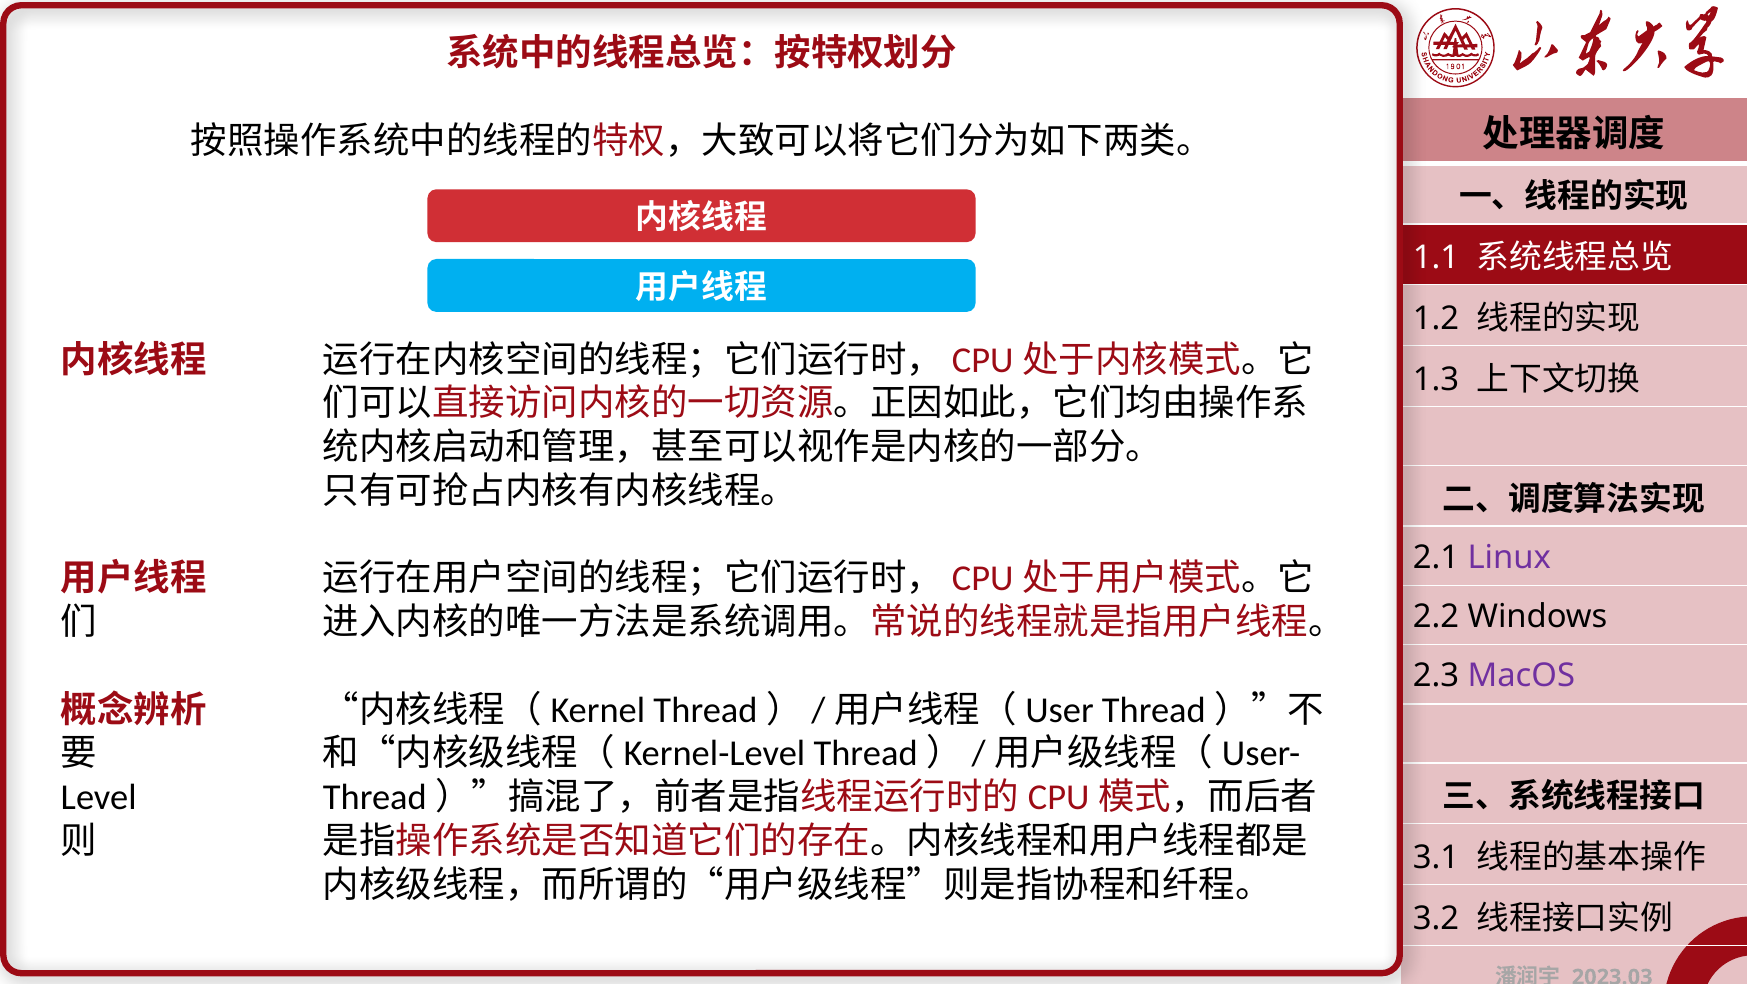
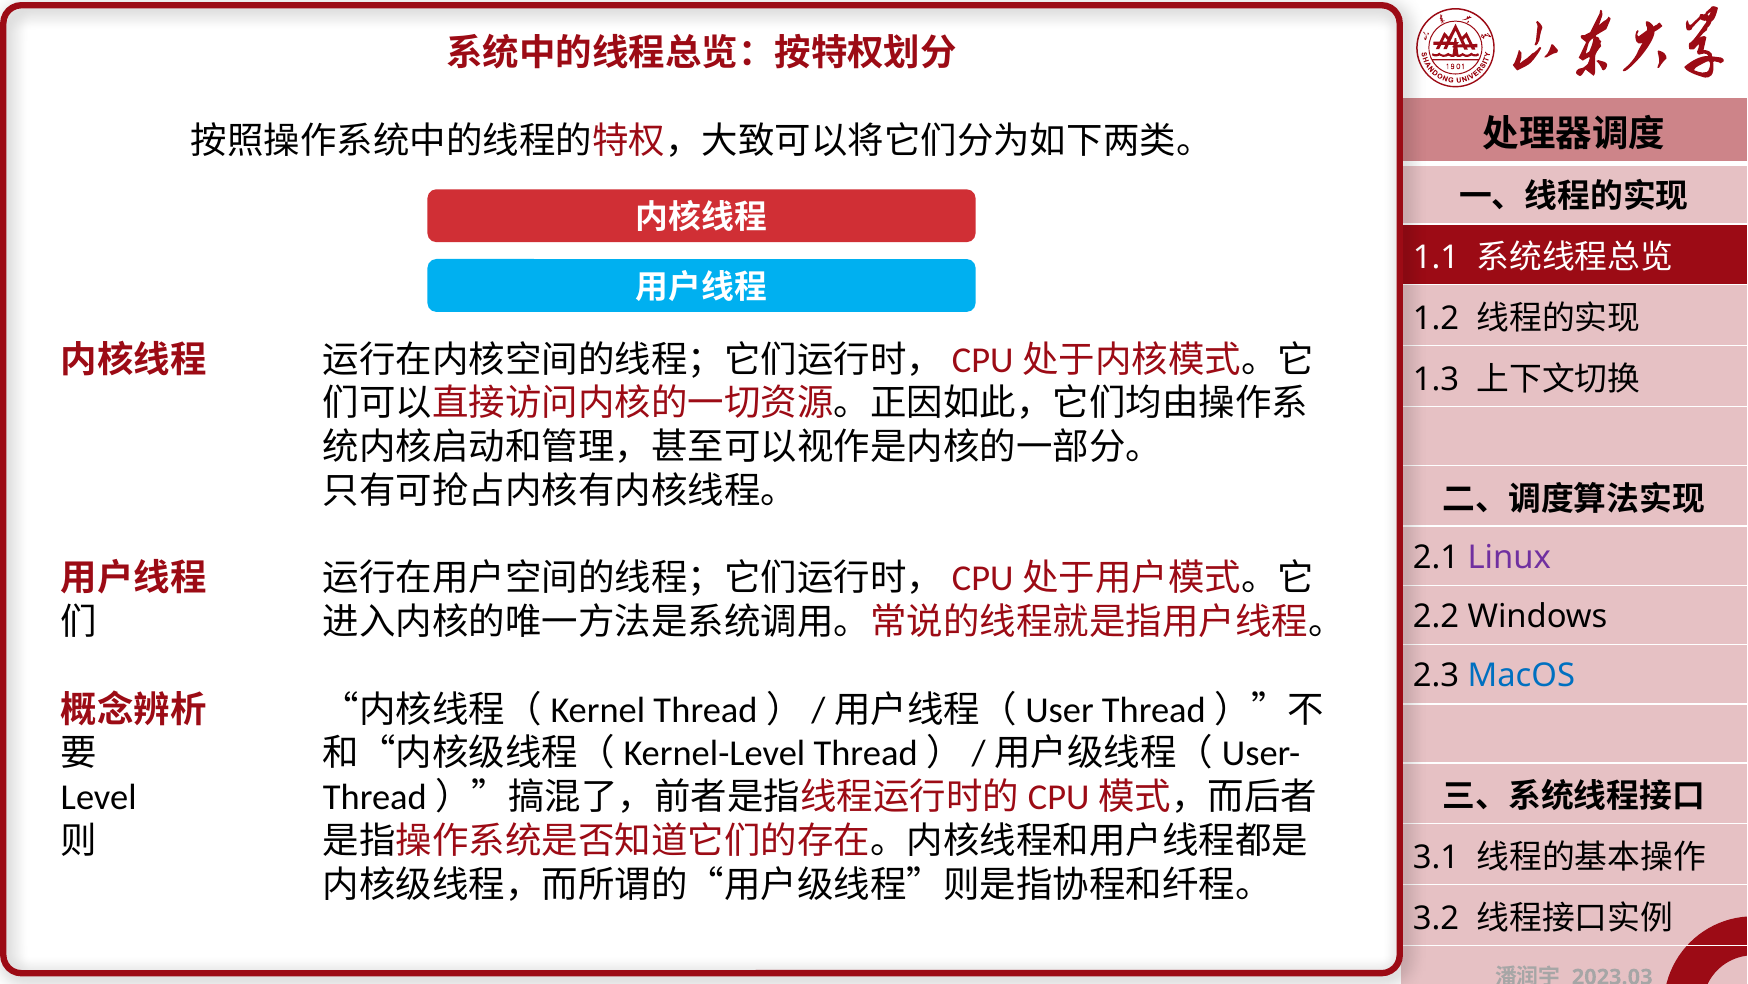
MacOS colour: purple -> blue
